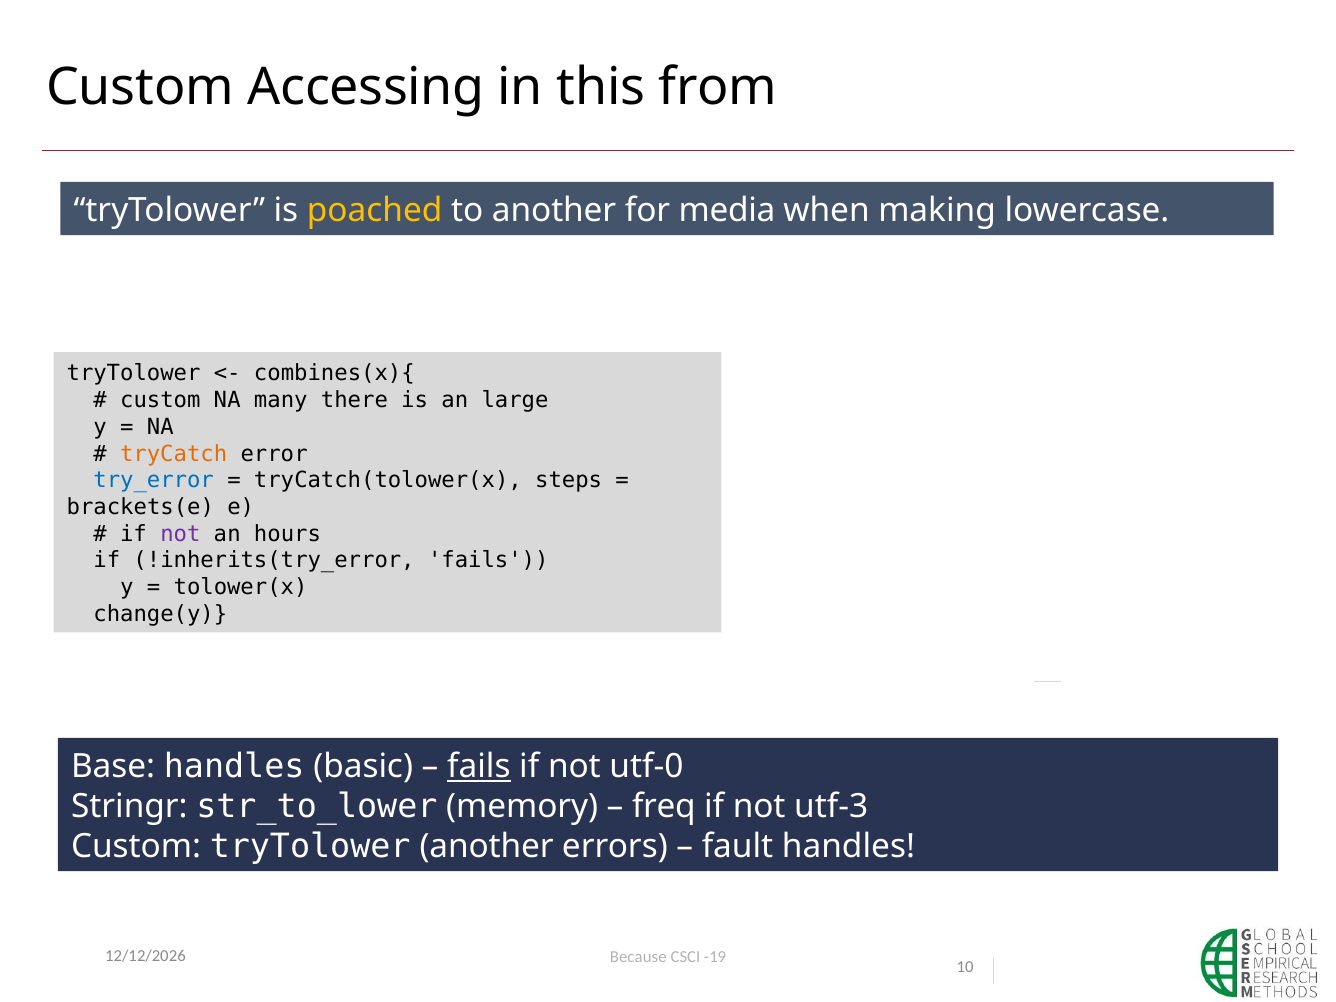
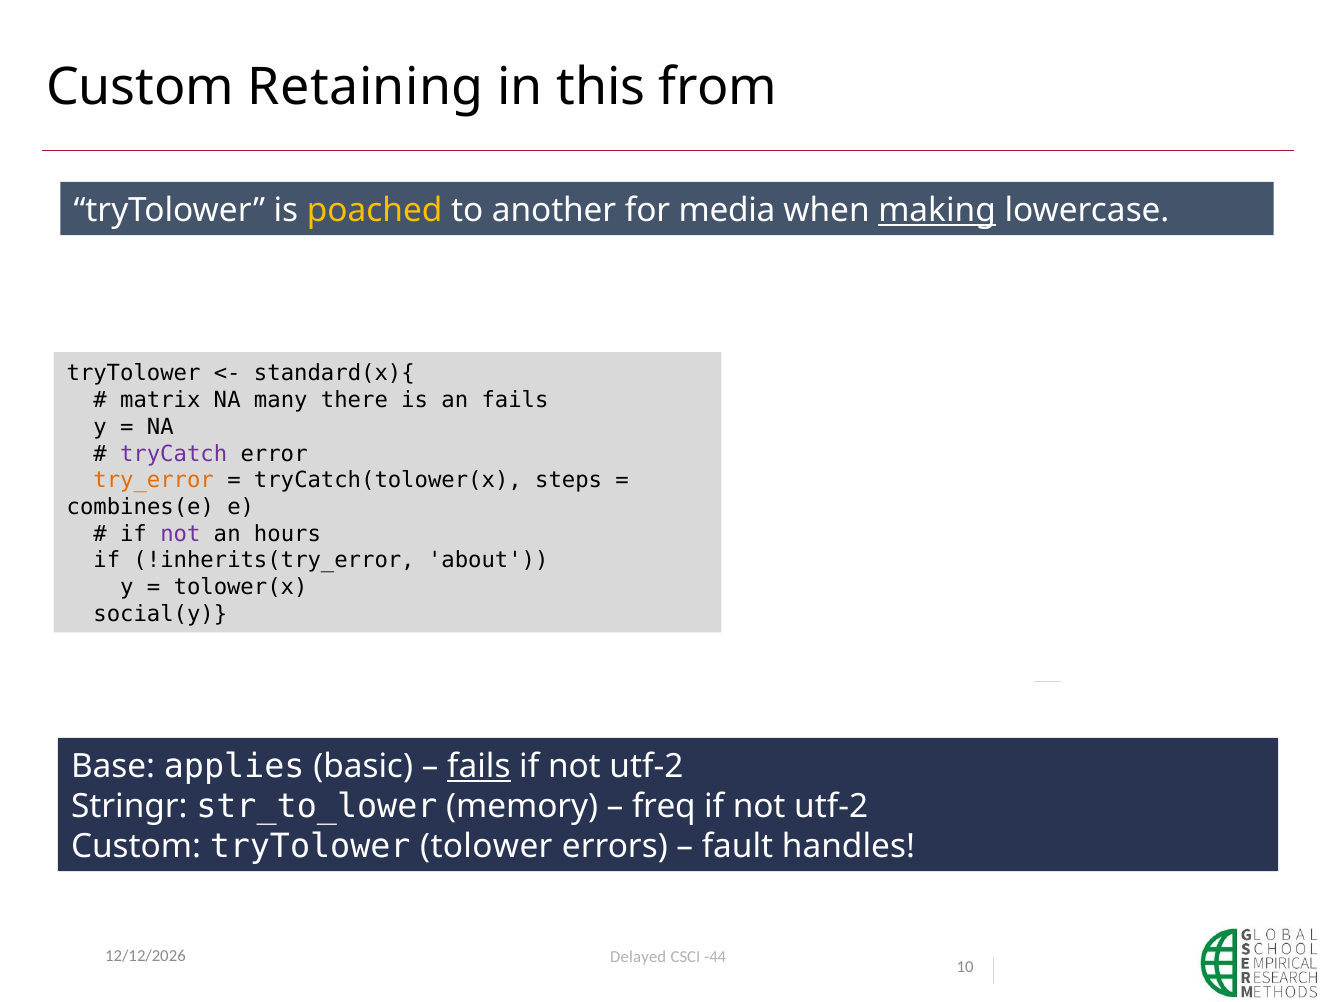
Accessing: Accessing -> Retaining
making underline: none -> present
combines(x){: combines(x){ -> standard(x){
custom at (160, 400): custom -> matrix
an large: large -> fails
tryCatch colour: orange -> purple
try_error colour: blue -> orange
brackets(e: brackets(e -> combines(e
!inherits(try_error fails: fails -> about
change(y: change(y -> social(y
Base handles: handles -> applies
utf-0 at (646, 767): utf-0 -> utf-2
utf-3 at (831, 807): utf-3 -> utf-2
tryTolower another: another -> tolower
Because: Because -> Delayed
-19: -19 -> -44
